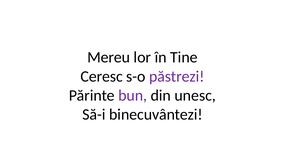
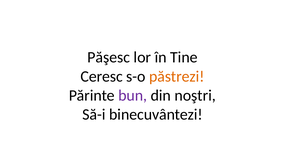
Mereu: Mereu -> Păşesc
păstrezi colour: purple -> orange
unesc: unesc -> noştri
